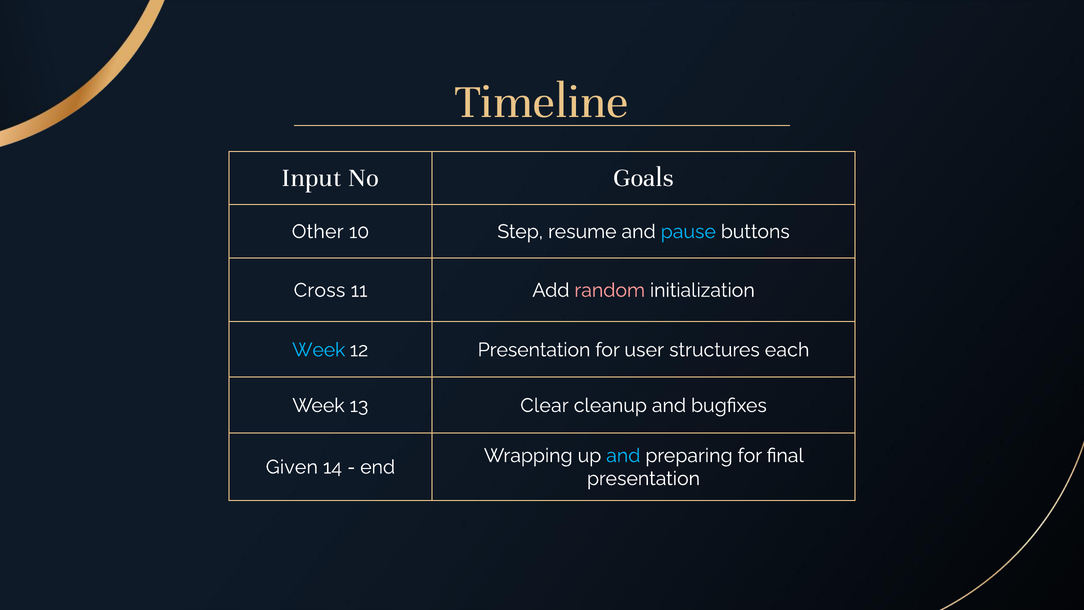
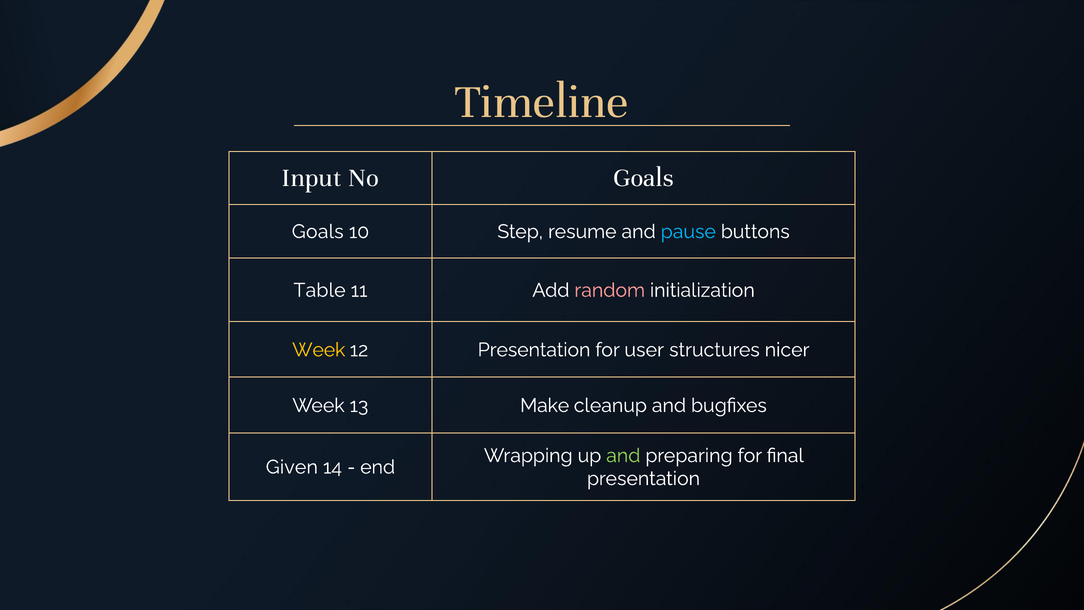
Other at (318, 232): Other -> Goals
Cross: Cross -> Table
Week at (319, 350) colour: light blue -> yellow
each: each -> nicer
Clear: Clear -> Make
and at (623, 455) colour: light blue -> light green
